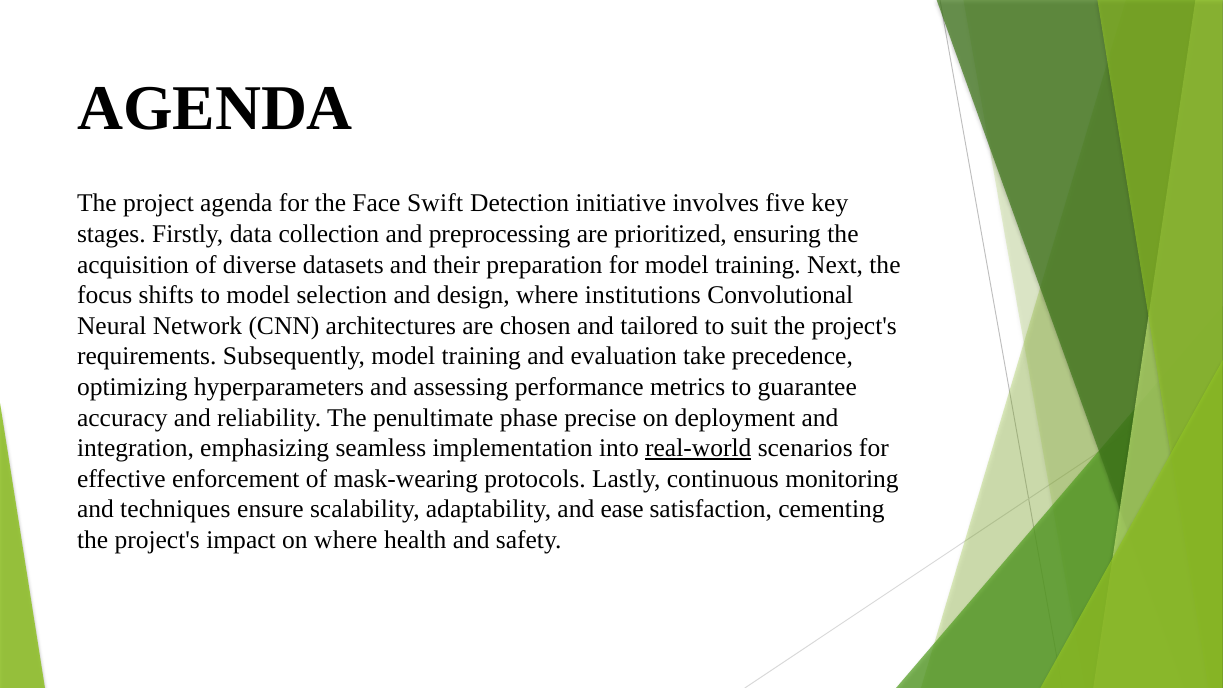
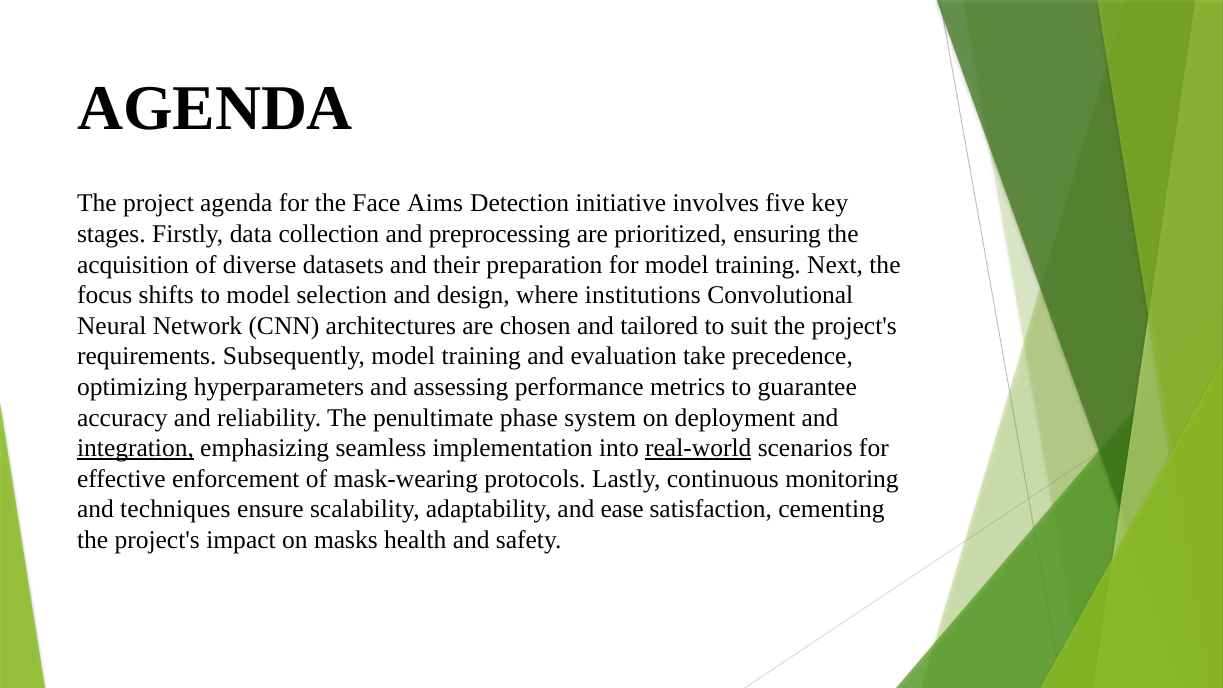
Swift: Swift -> Aims
precise: precise -> system
integration underline: none -> present
on where: where -> masks
